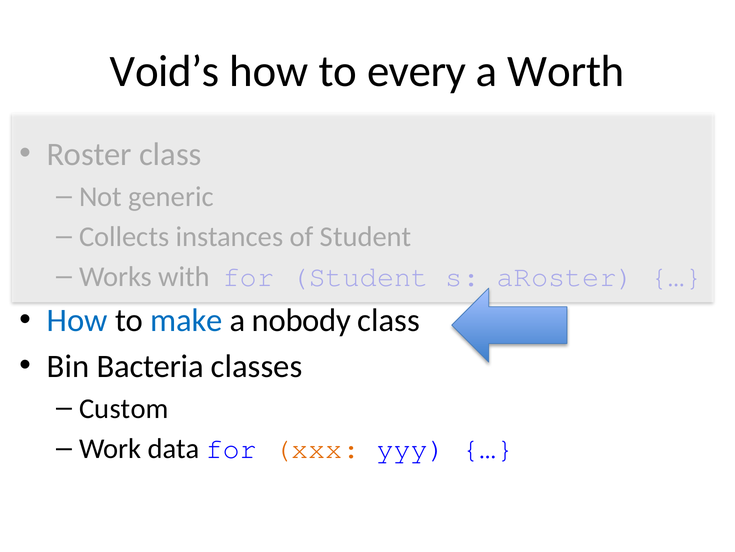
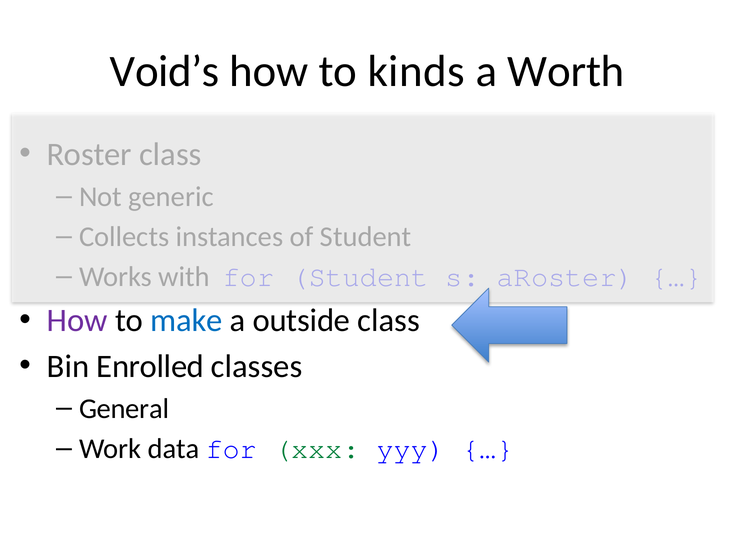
every: every -> kinds
How at (77, 320) colour: blue -> purple
nobody: nobody -> outside
Bacteria: Bacteria -> Enrolled
Custom: Custom -> General
xxx colour: orange -> green
